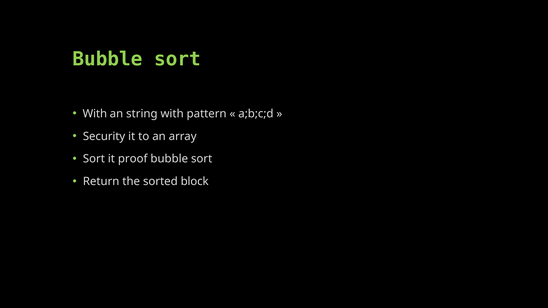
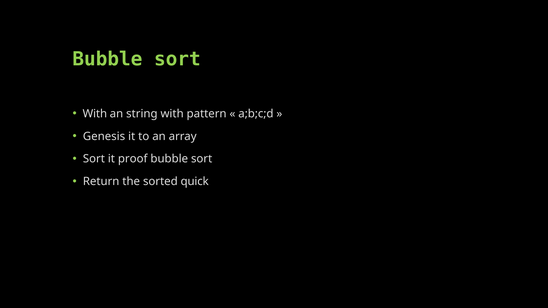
Security: Security -> Genesis
block: block -> quick
